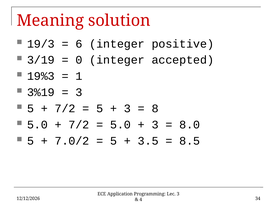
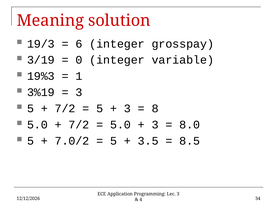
positive: positive -> grosspay
accepted: accepted -> variable
